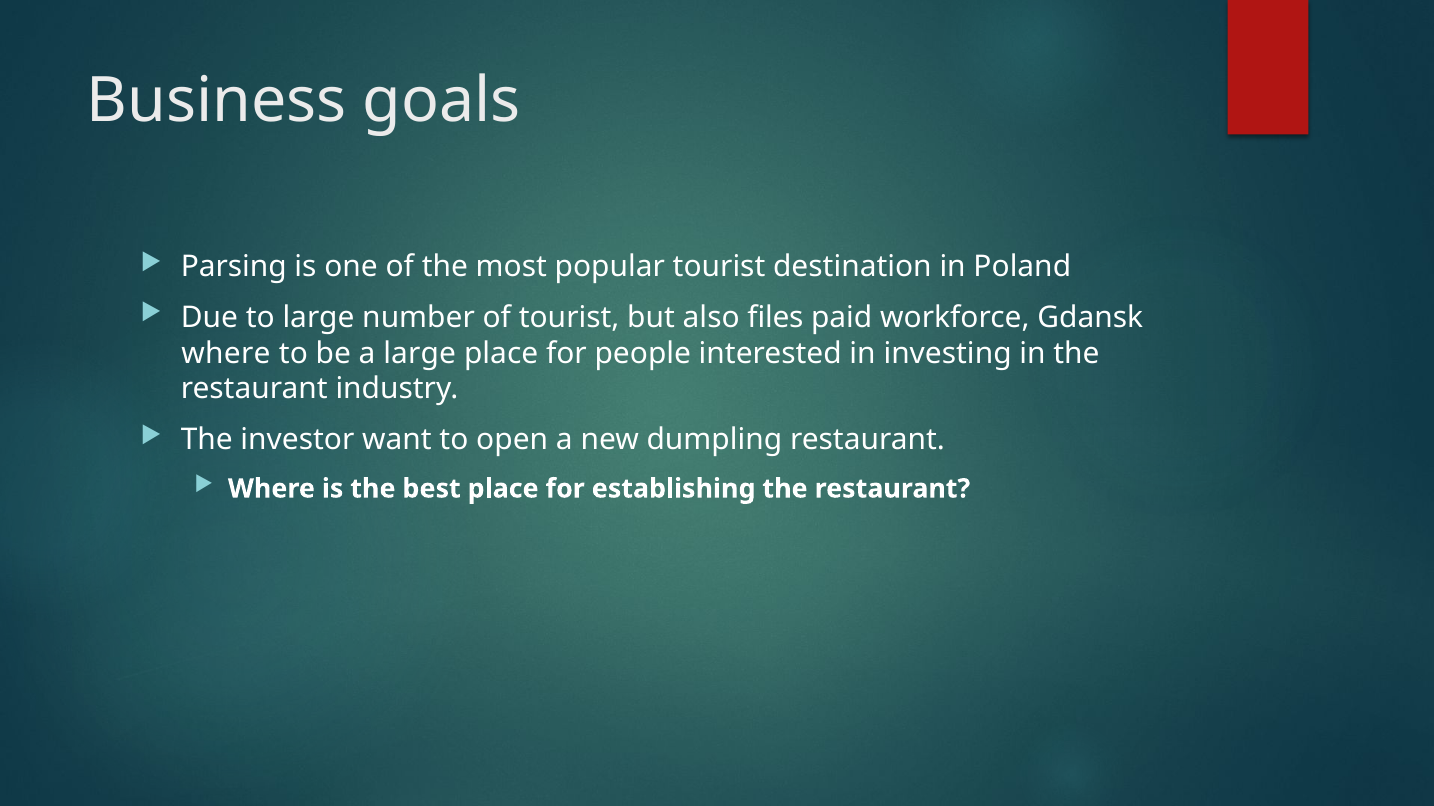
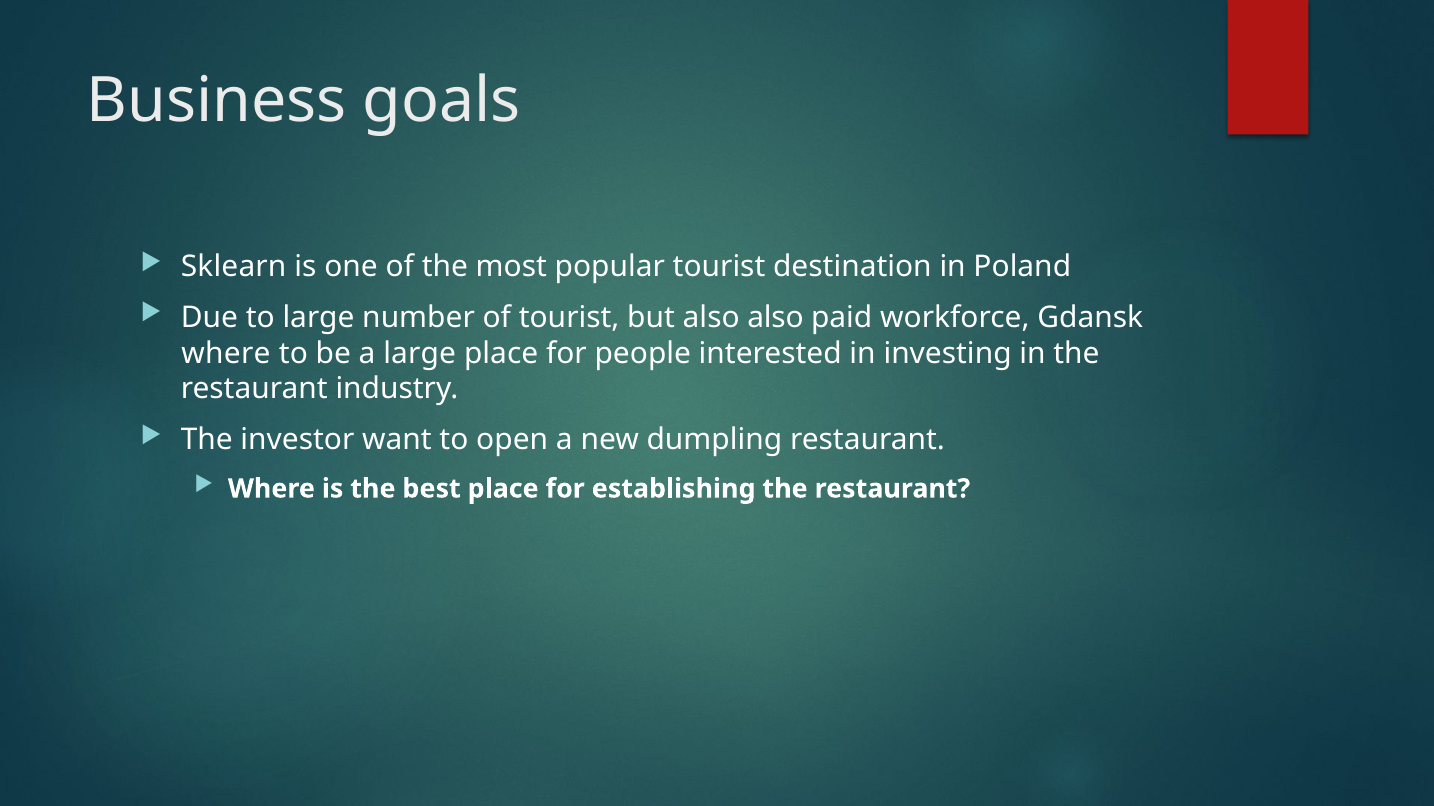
Parsing: Parsing -> Sklearn
also files: files -> also
